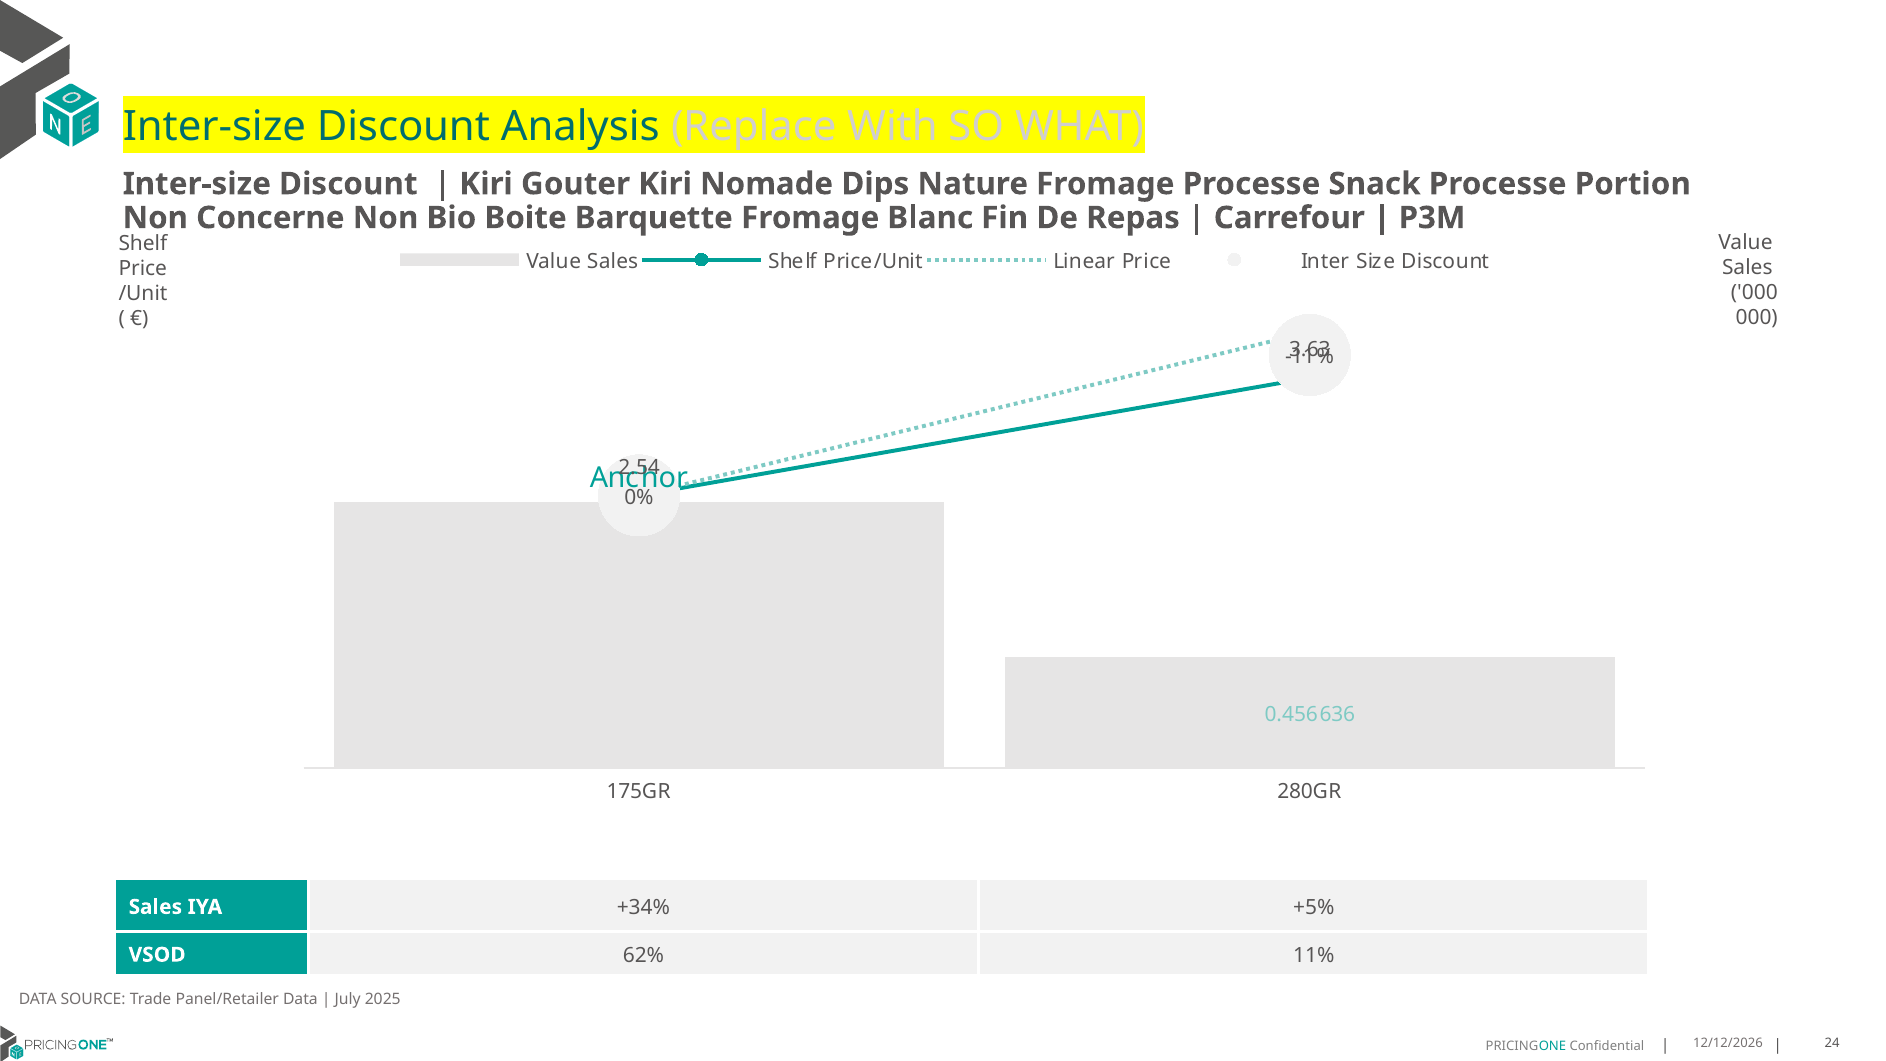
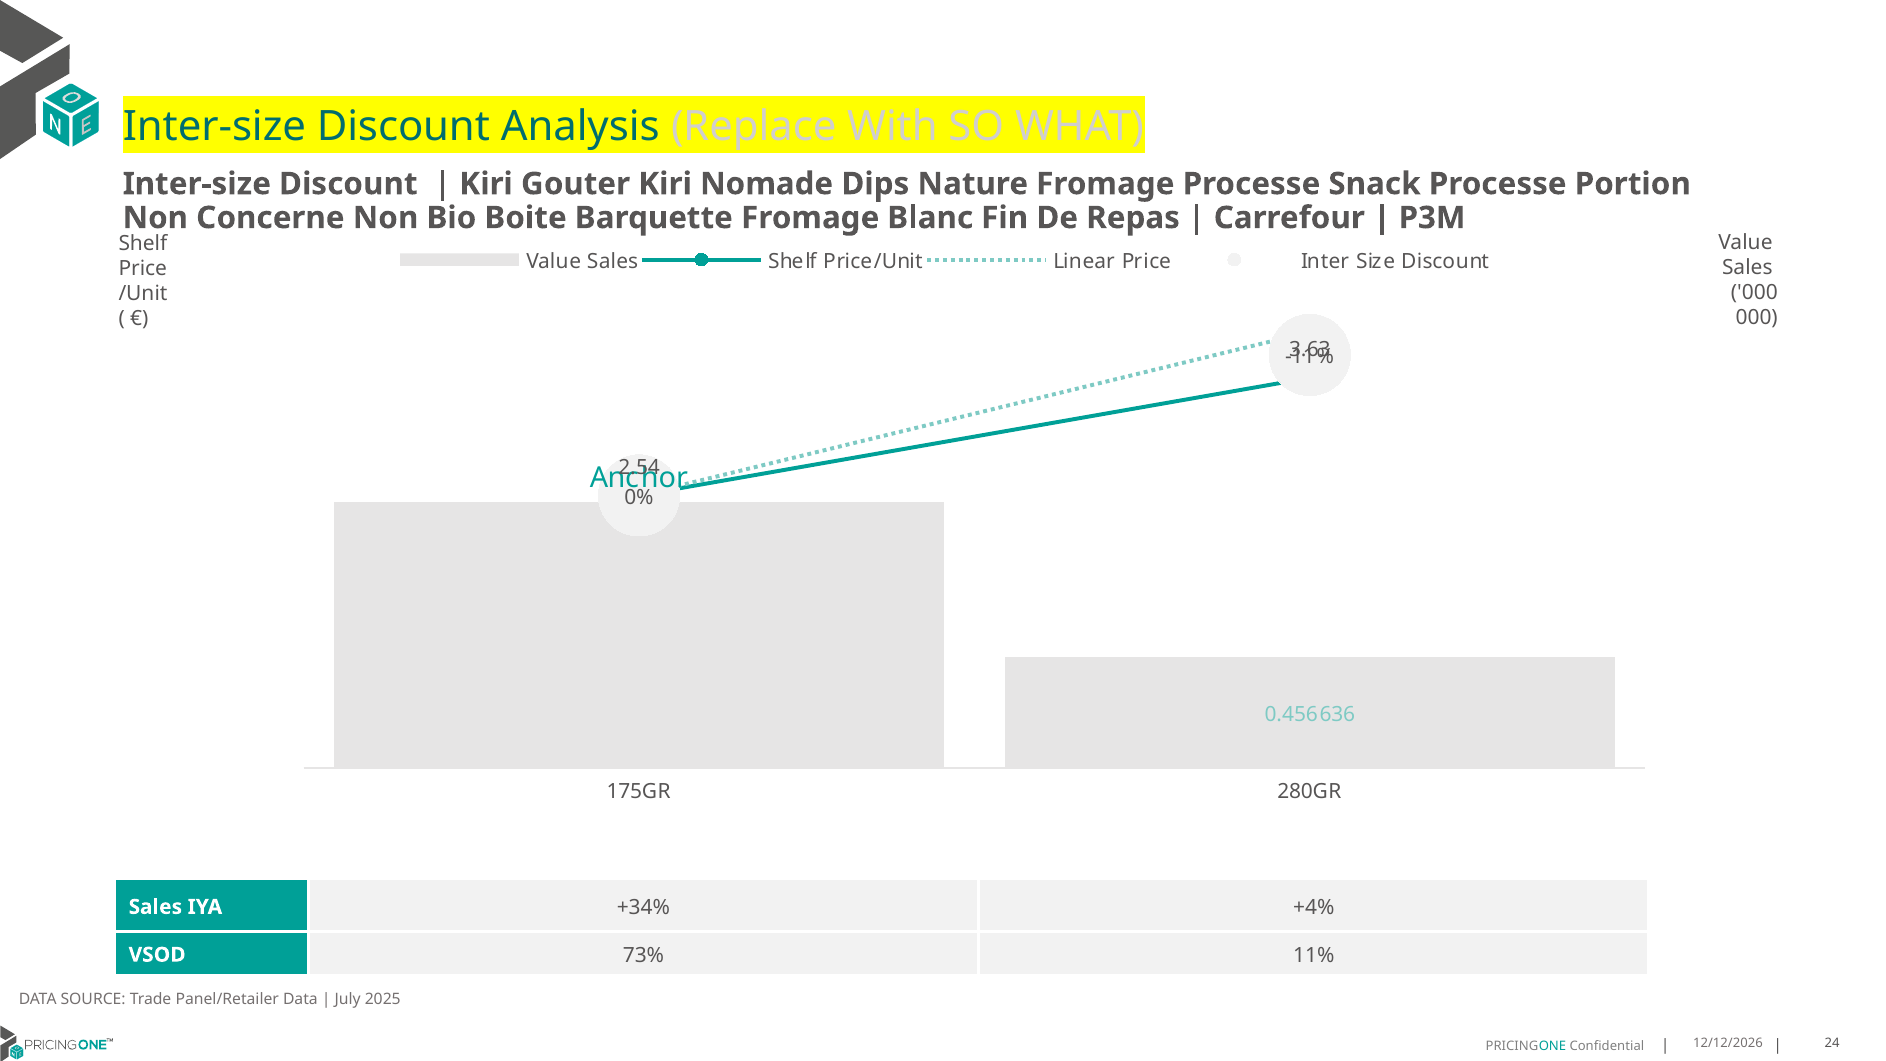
+5%: +5% -> +4%
62%: 62% -> 73%
